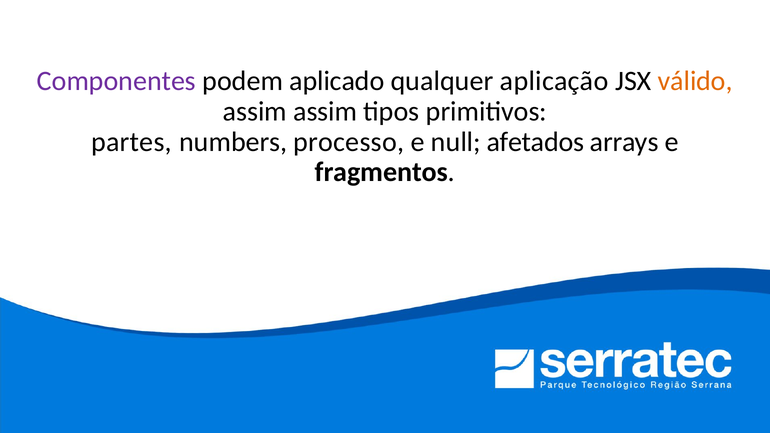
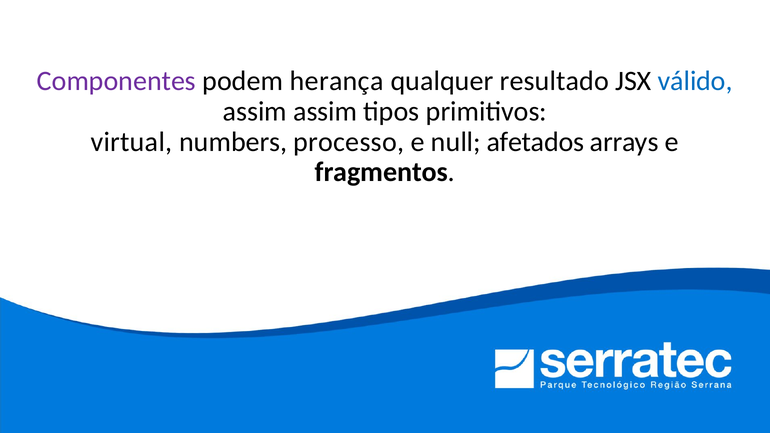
aplicado: aplicado -> herança
aplicação: aplicação -> resultado
válido colour: orange -> blue
partes: partes -> virtual
